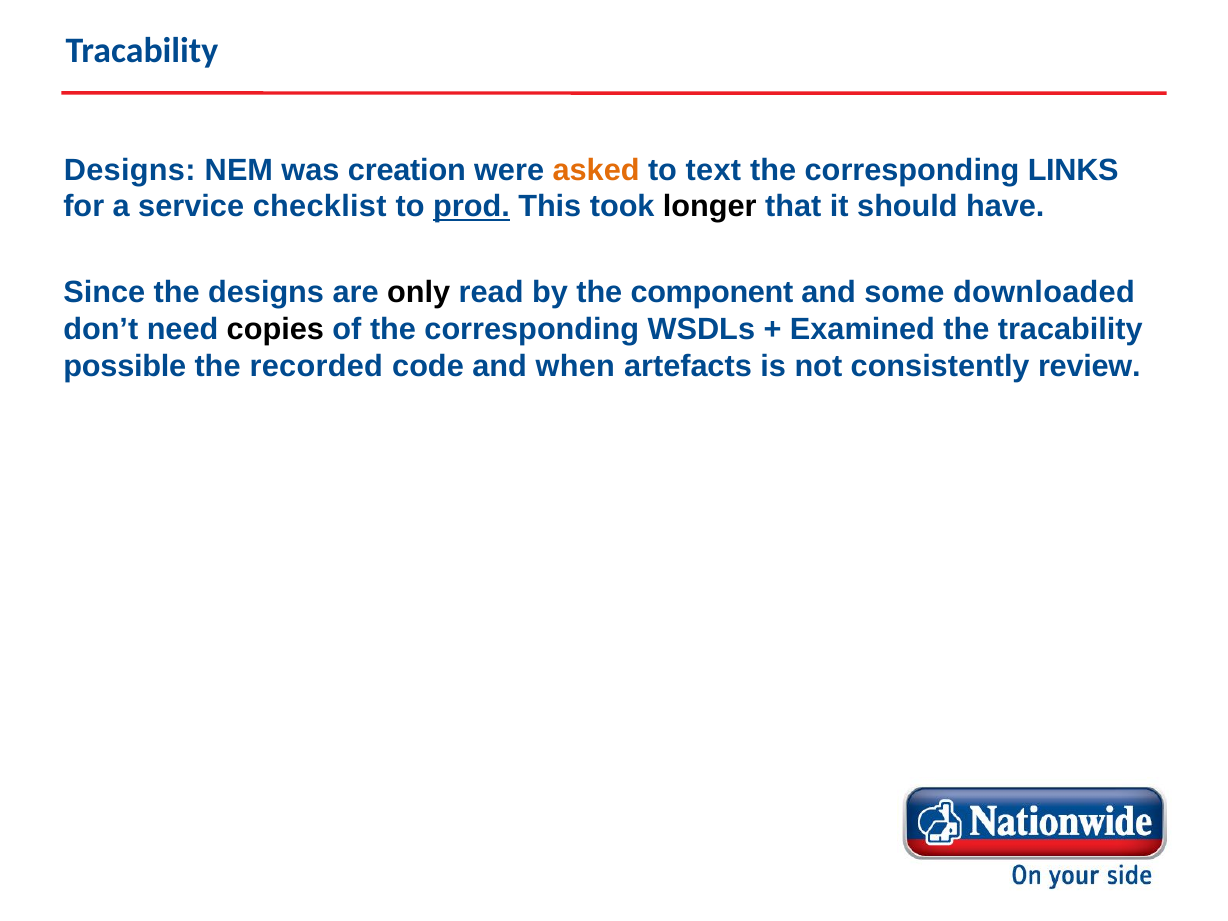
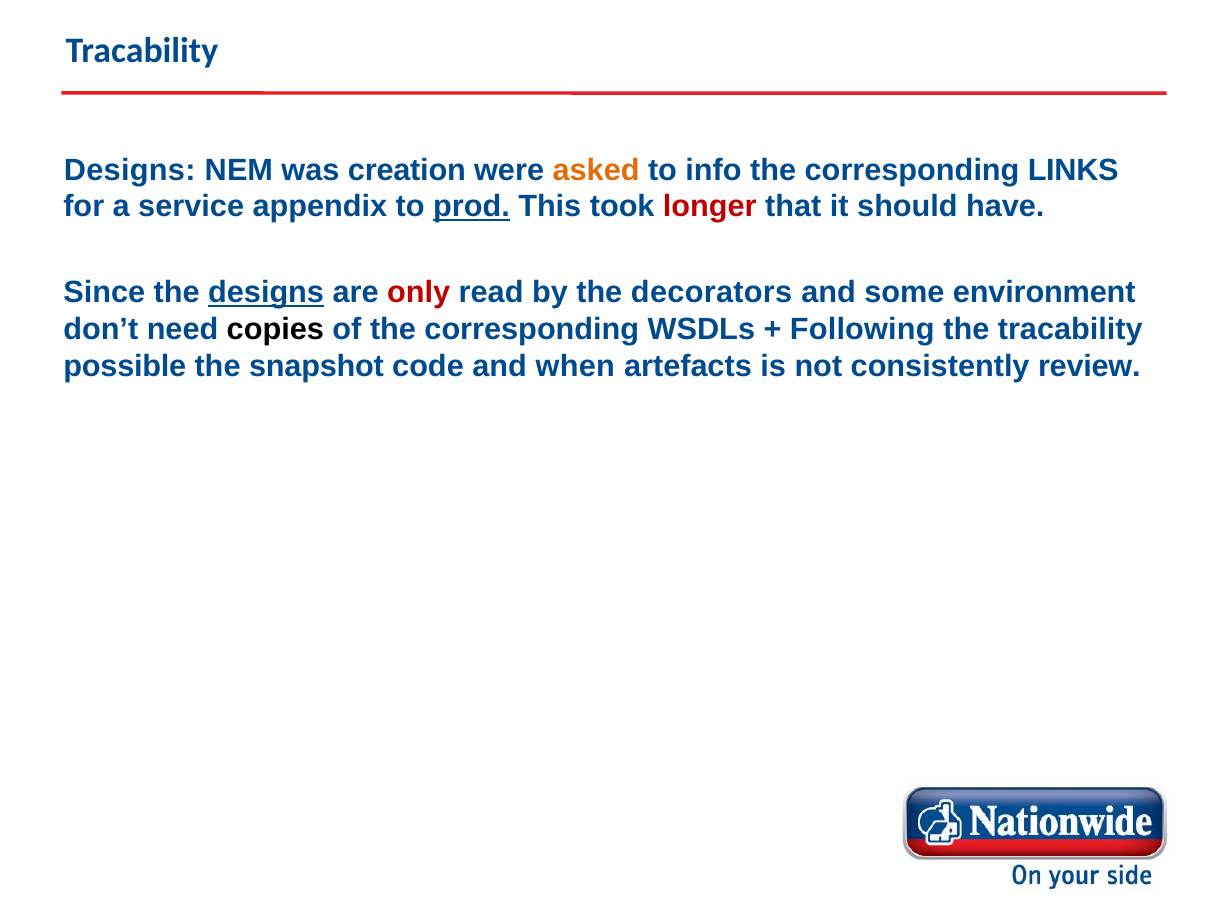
text: text -> info
checklist: checklist -> appendix
longer colour: black -> red
designs at (266, 293) underline: none -> present
only colour: black -> red
component: component -> decorators
downloaded: downloaded -> environment
Examined: Examined -> Following
recorded: recorded -> snapshot
